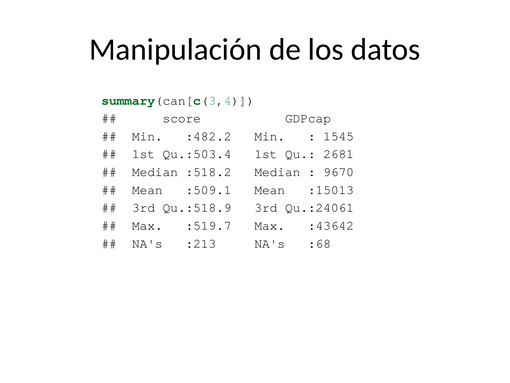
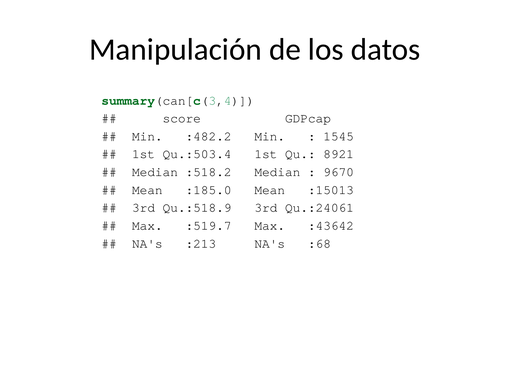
2681: 2681 -> 8921
:509.1: :509.1 -> :185.0
